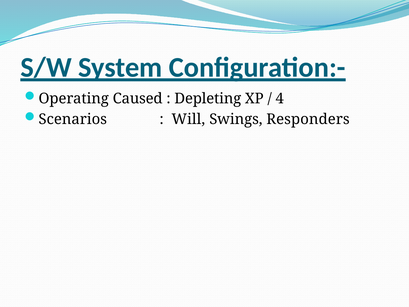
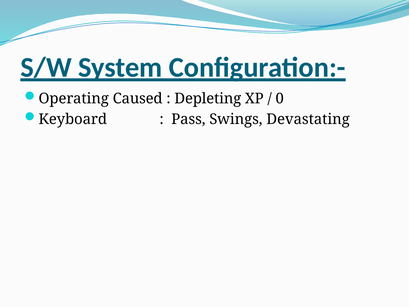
4: 4 -> 0
Scenarios: Scenarios -> Keyboard
Will: Will -> Pass
Responders: Responders -> Devastating
